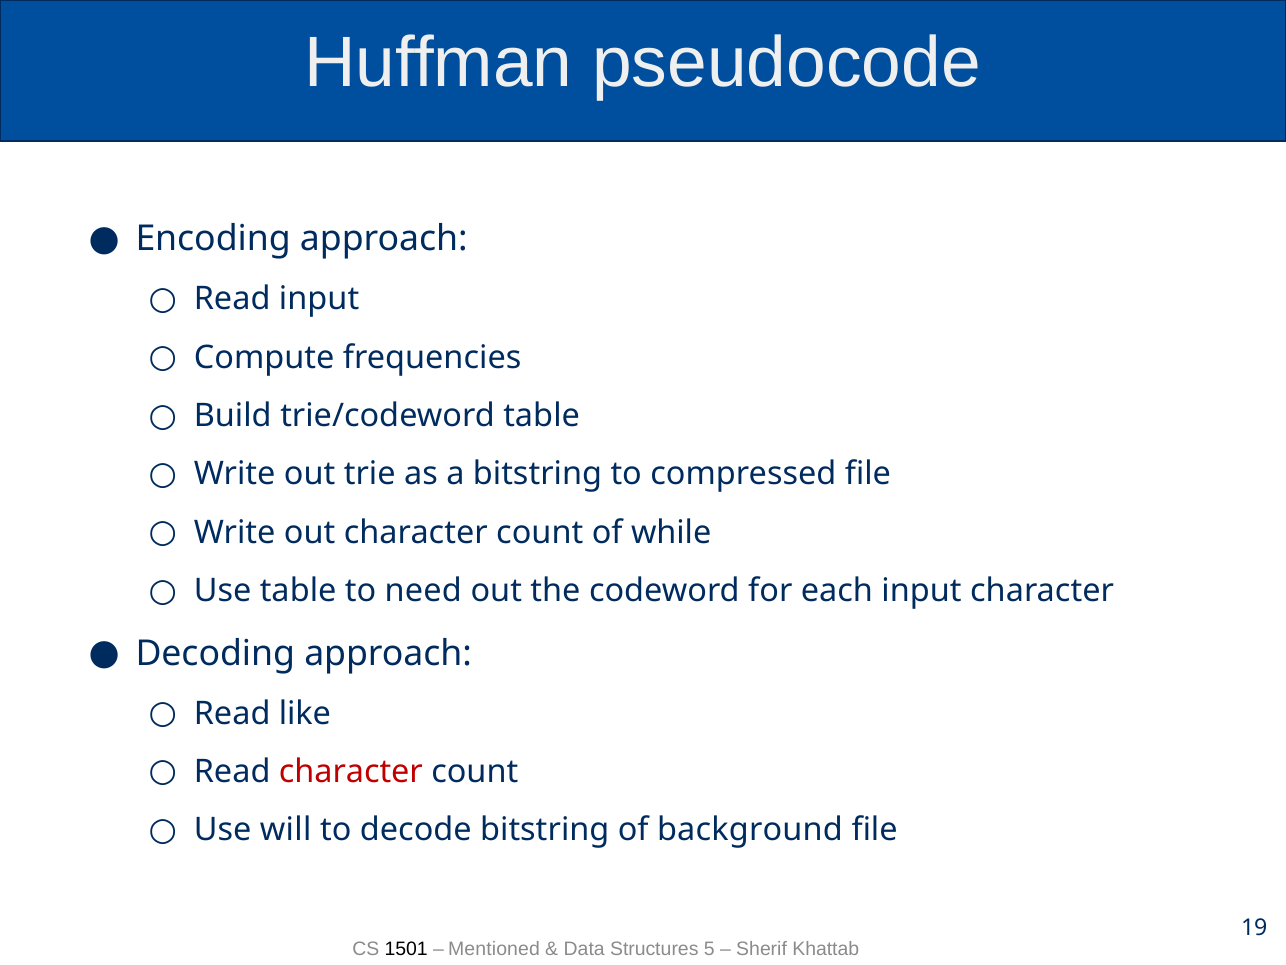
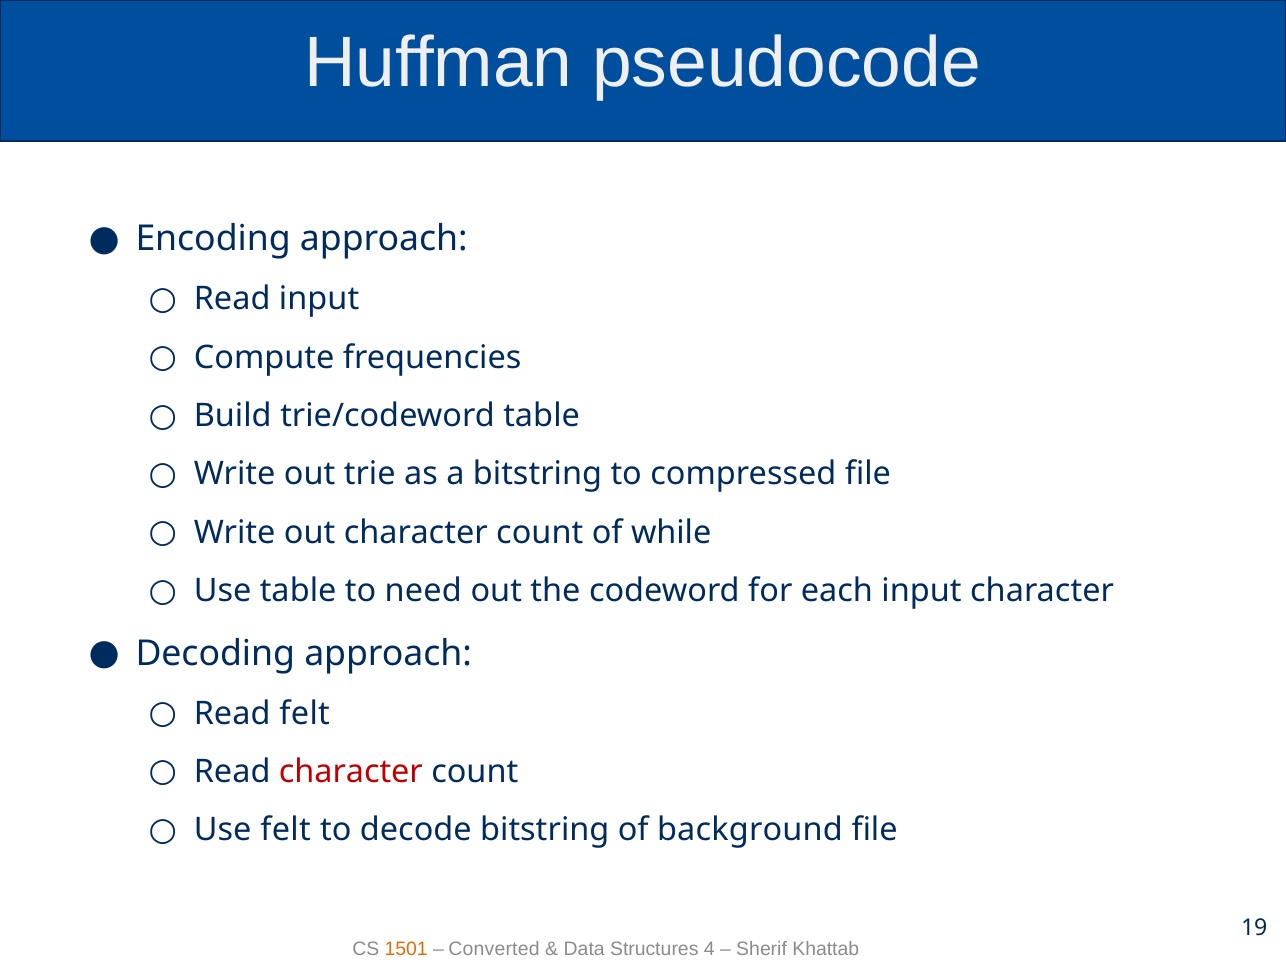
Read like: like -> felt
Use will: will -> felt
1501 colour: black -> orange
Mentioned: Mentioned -> Converted
5: 5 -> 4
